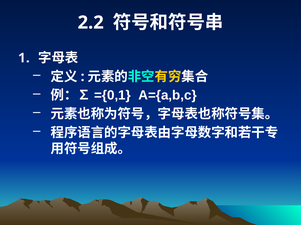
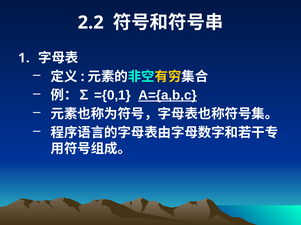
Α={a‚b,c underline: none -> present
